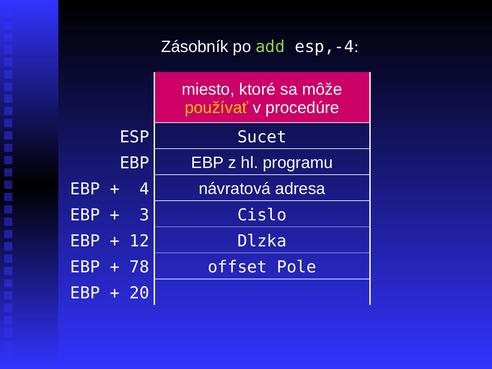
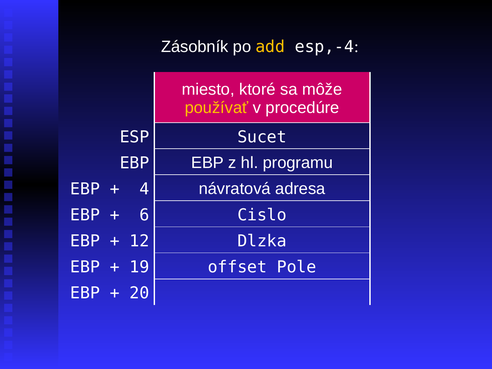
add colour: light green -> yellow
3: 3 -> 6
78: 78 -> 19
